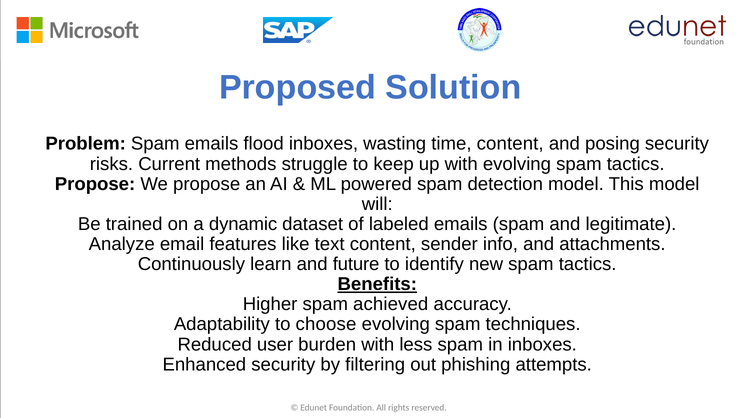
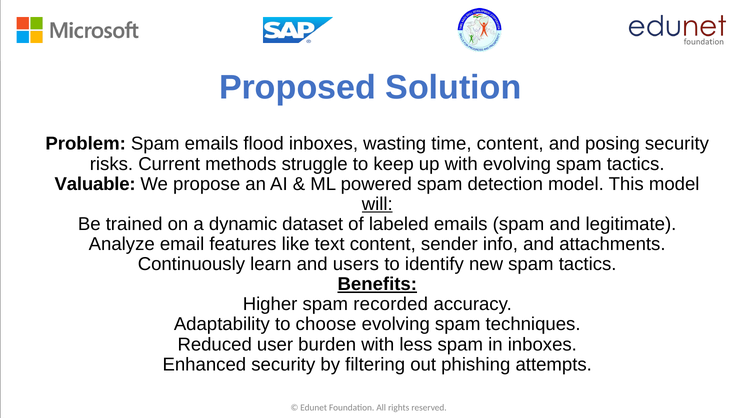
Propose at (95, 184): Propose -> Valuable
will underline: none -> present
future: future -> users
achieved: achieved -> recorded
